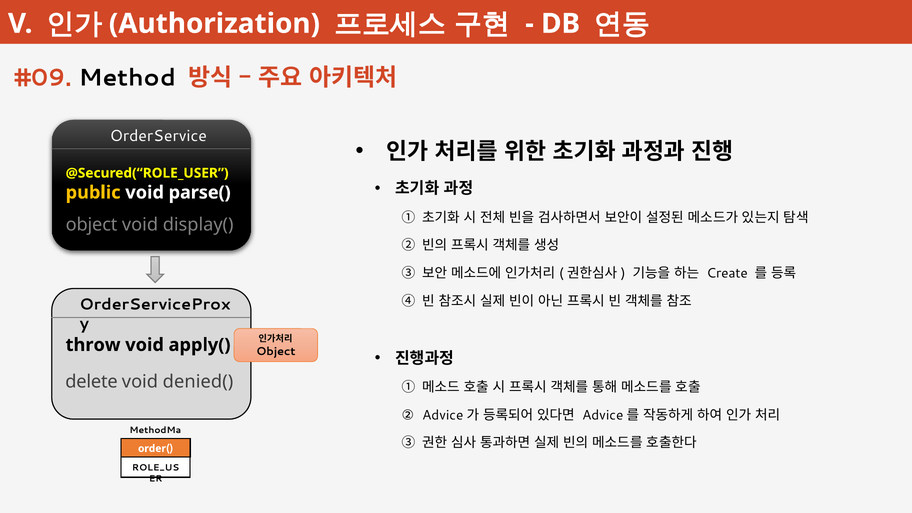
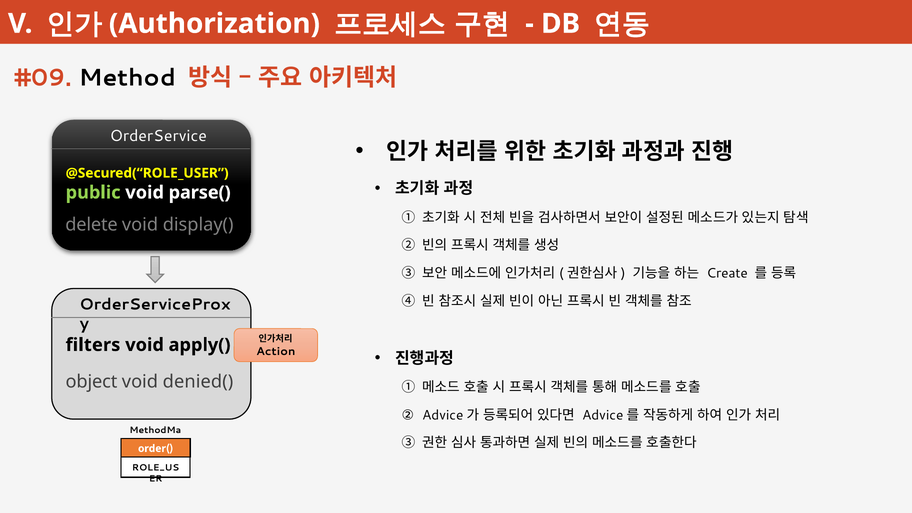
public colour: yellow -> light green
object at (92, 225): object -> delete
throw: throw -> filters
Object at (276, 351): Object -> Action
delete: delete -> object
